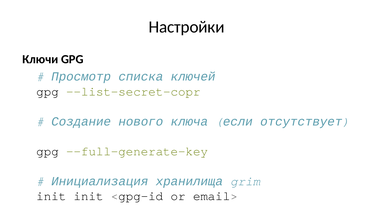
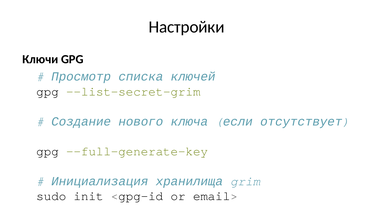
--list-secret-copr: --list-secret-copr -> --list-secret-grim
init at (51, 196): init -> sudo
